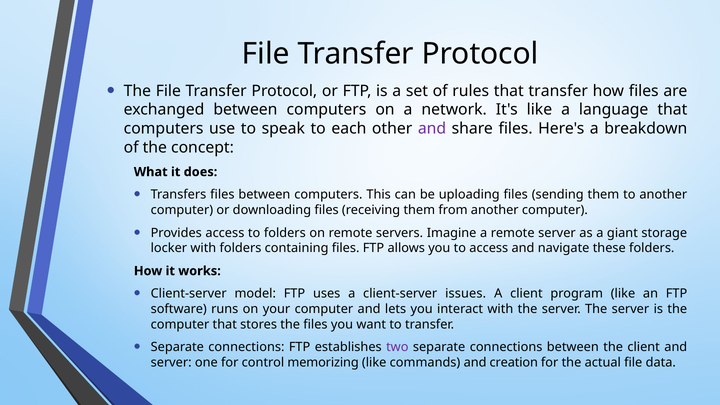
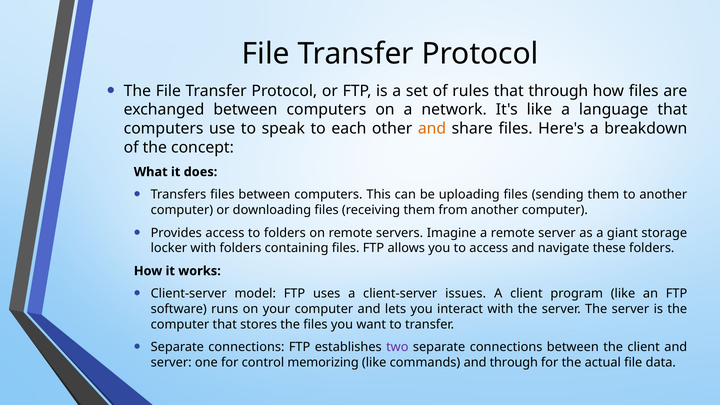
that transfer: transfer -> through
and at (432, 129) colour: purple -> orange
and creation: creation -> through
